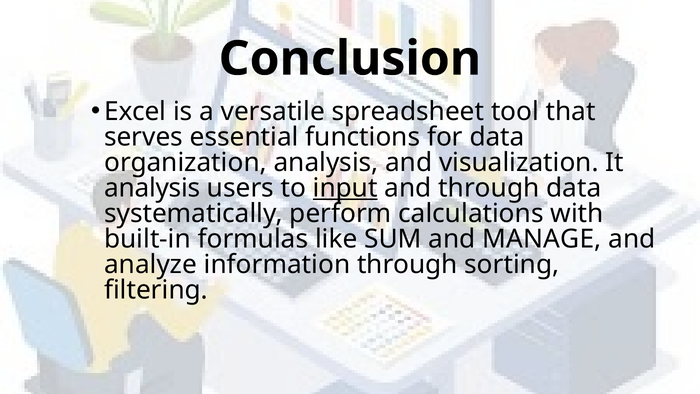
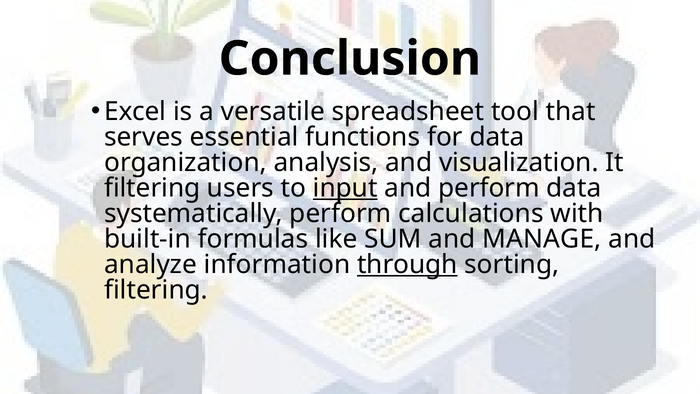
analysis at (152, 188): analysis -> filtering
and through: through -> perform
through at (407, 264) underline: none -> present
